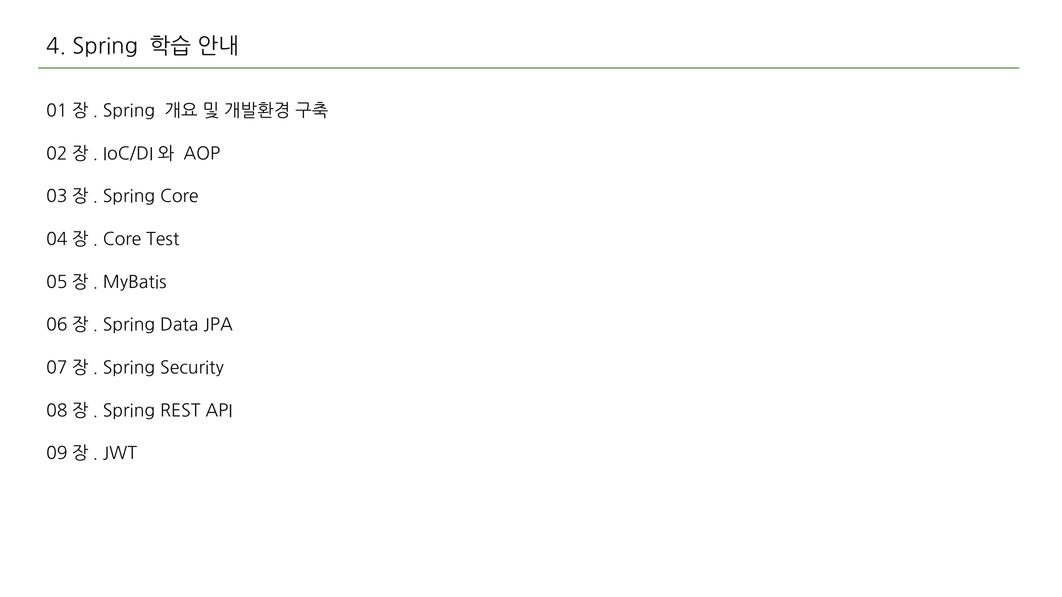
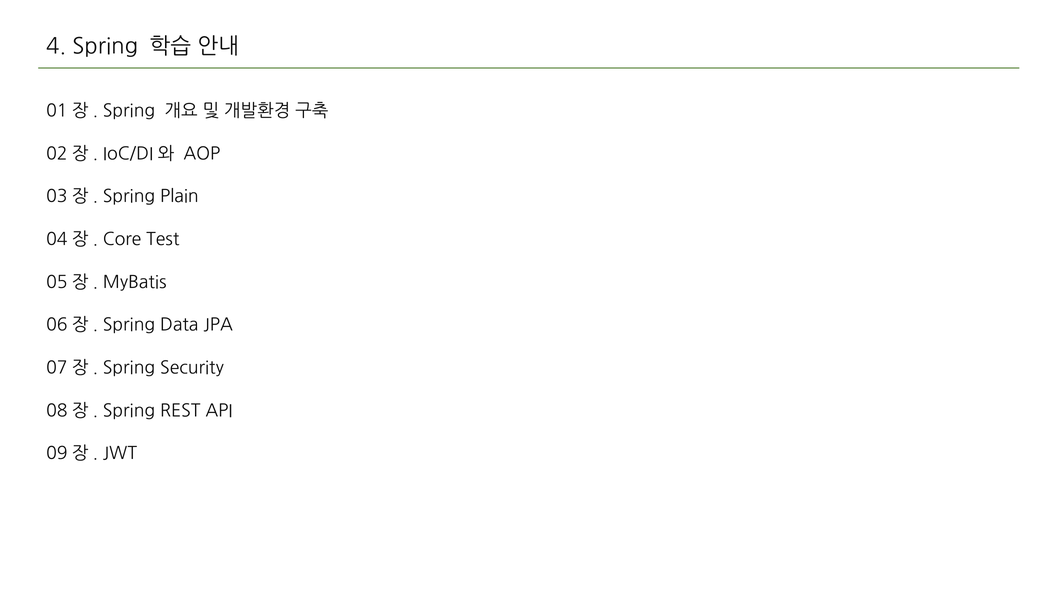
Spring Core: Core -> Plain
